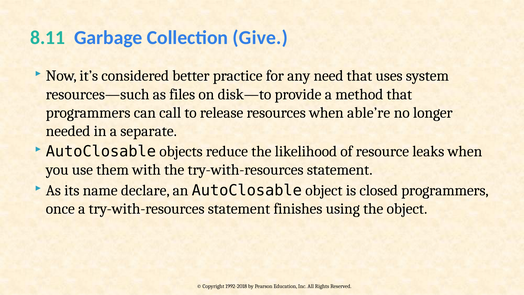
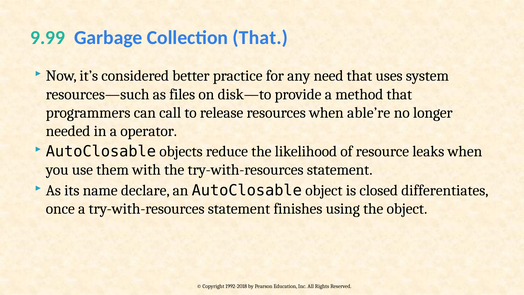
8.11: 8.11 -> 9.99
Collection Give: Give -> That
separate: separate -> operator
closed programmers: programmers -> differentiates
